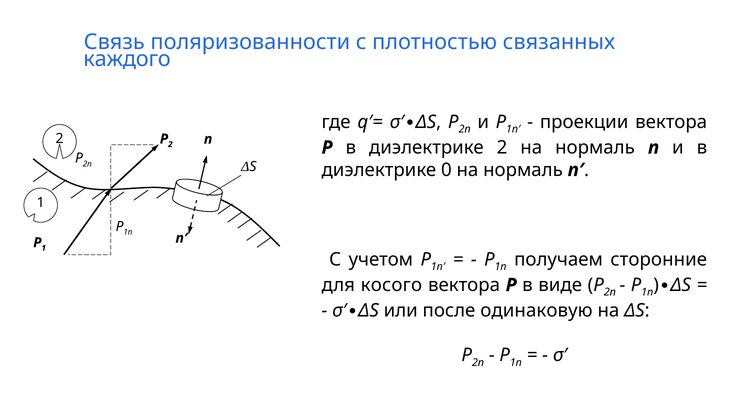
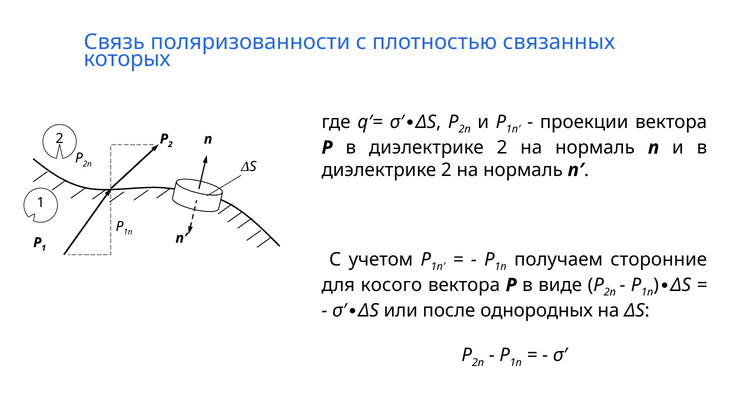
каждого: каждого -> которых
0 at (446, 170): 0 -> 2
одинаковую: одинаковую -> однородных
